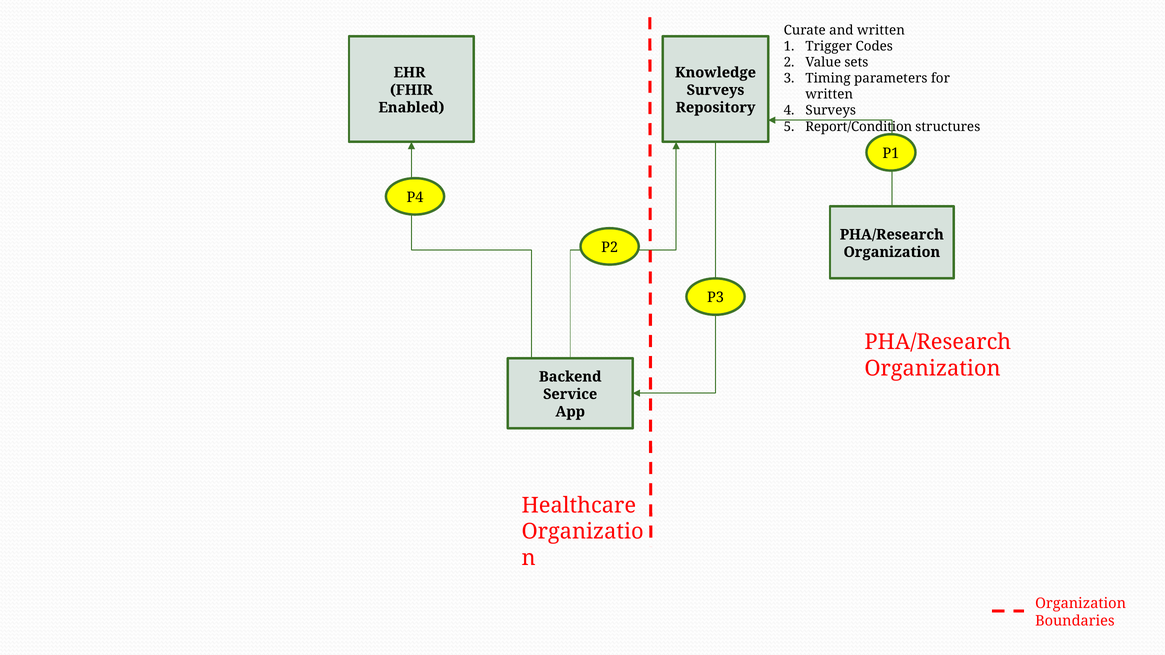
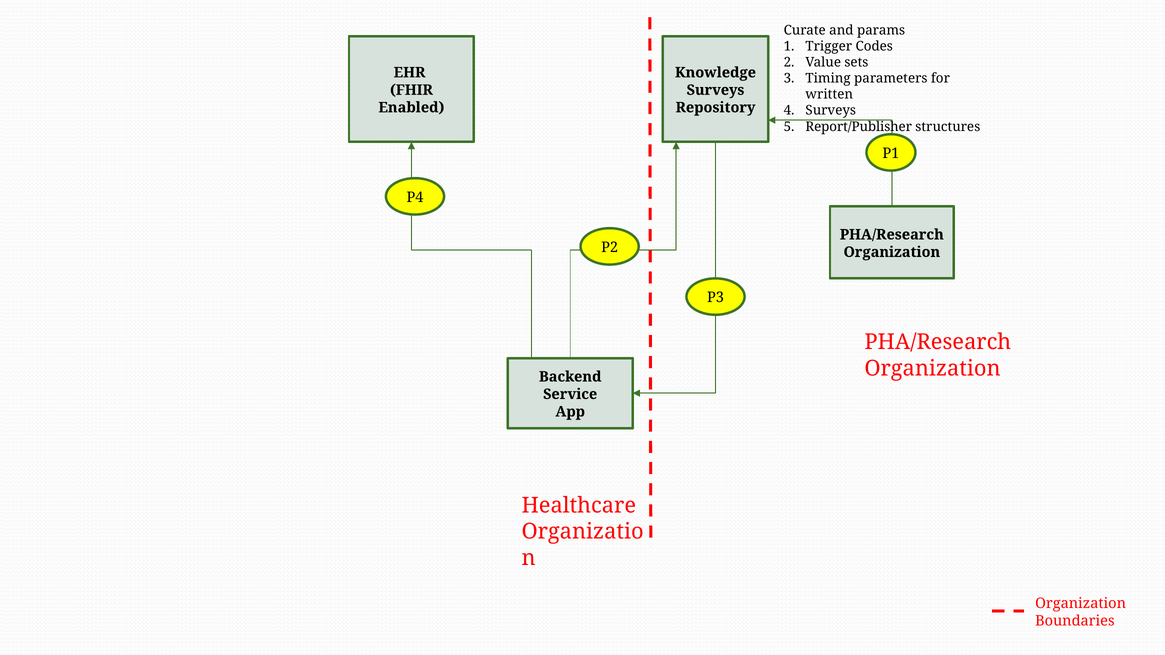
and written: written -> params
Report/Condition: Report/Condition -> Report/Publisher
